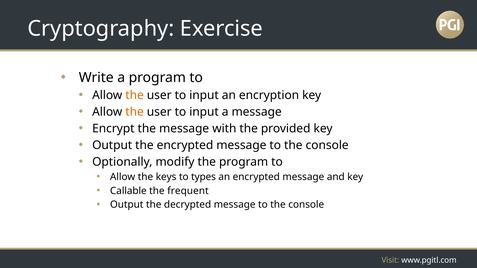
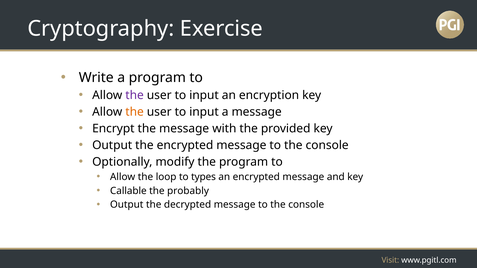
the at (135, 95) colour: orange -> purple
keys: keys -> loop
frequent: frequent -> probably
